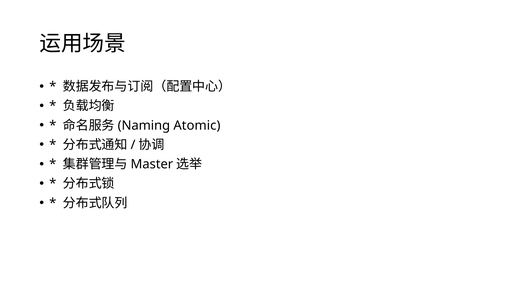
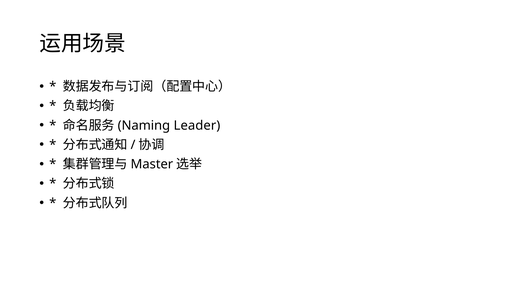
Atomic: Atomic -> Leader
